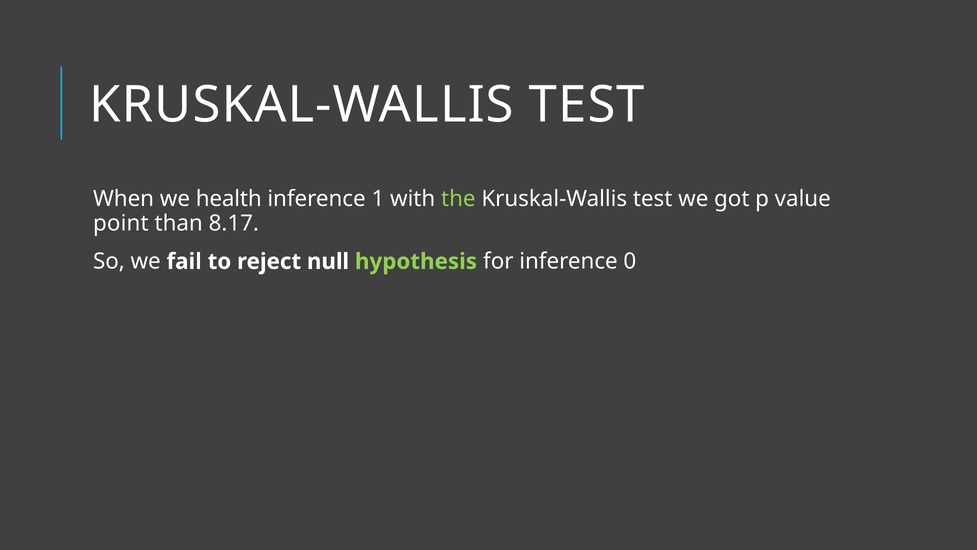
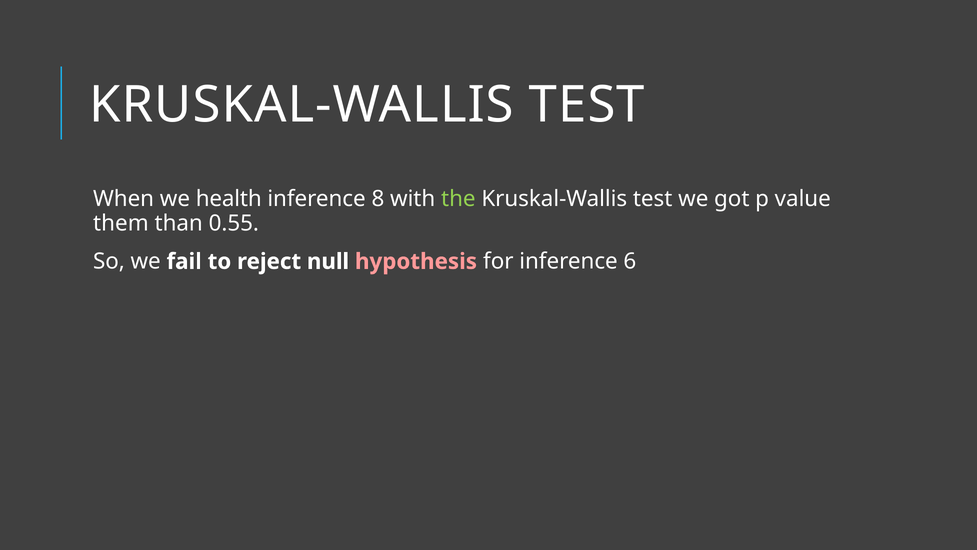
1: 1 -> 8
point: point -> them
8.17: 8.17 -> 0.55
hypothesis colour: light green -> pink
0: 0 -> 6
